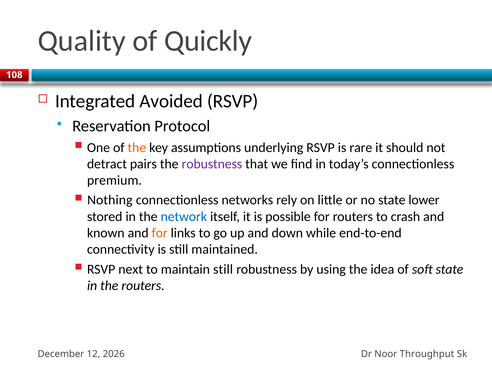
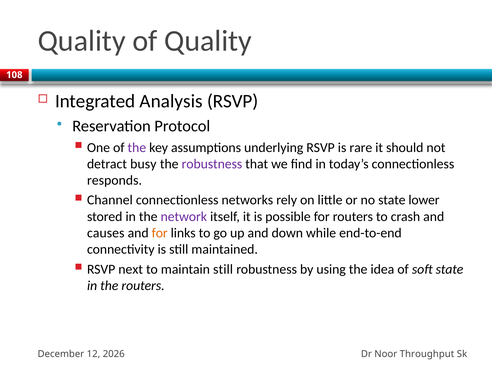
of Quickly: Quickly -> Quality
Avoided: Avoided -> Analysis
the at (137, 148) colour: orange -> purple
pairs: pairs -> busy
premium: premium -> responds
Nothing: Nothing -> Channel
network colour: blue -> purple
known: known -> causes
